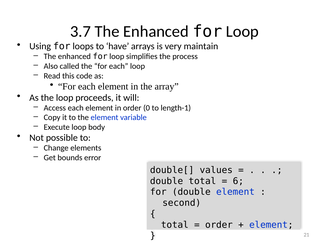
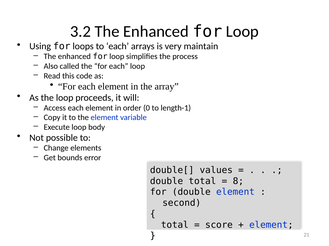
3.7: 3.7 -> 3.2
to have: have -> each
6: 6 -> 8
order at (219, 225): order -> score
